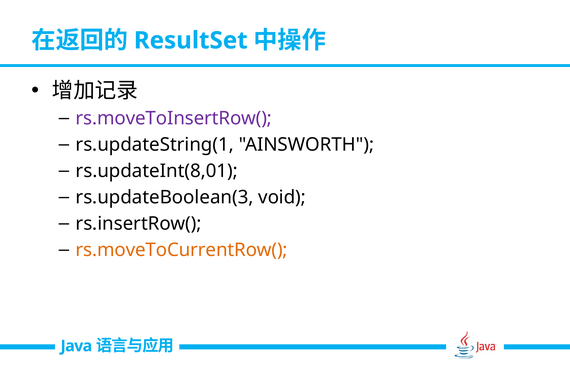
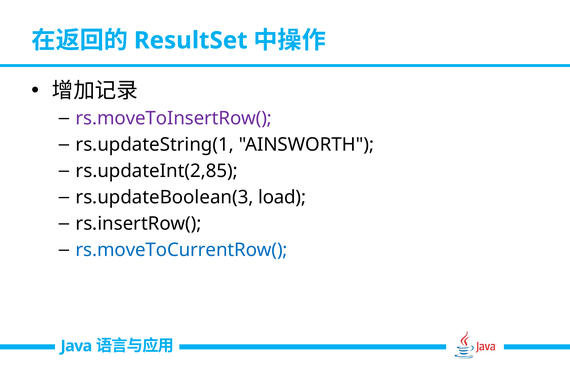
rs.updateInt(8,01: rs.updateInt(8,01 -> rs.updateInt(2,85
void: void -> load
rs.moveToCurrentRow( colour: orange -> blue
